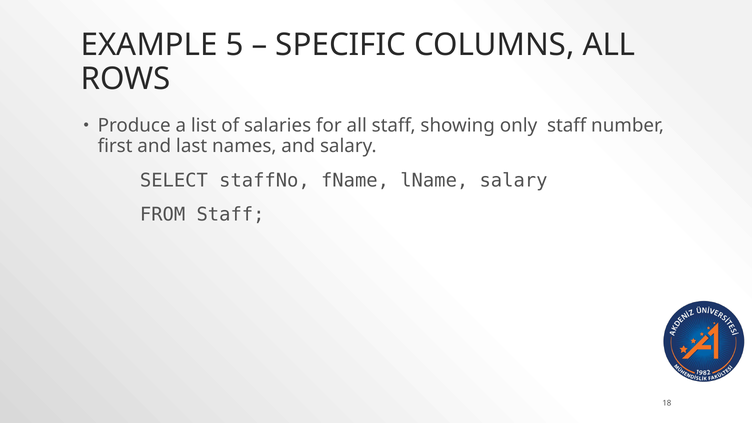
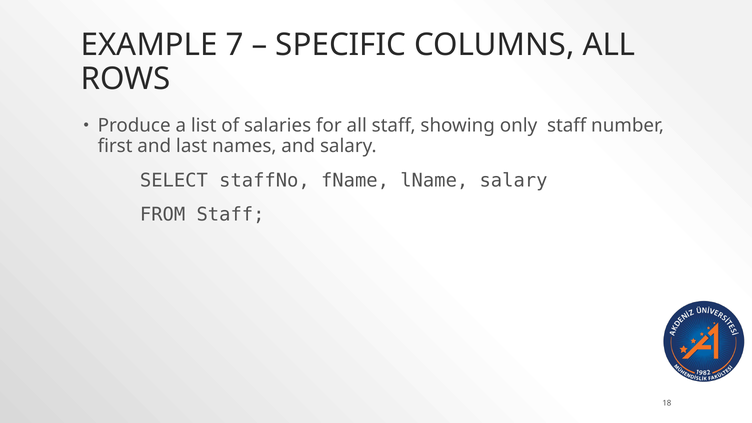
5: 5 -> 7
